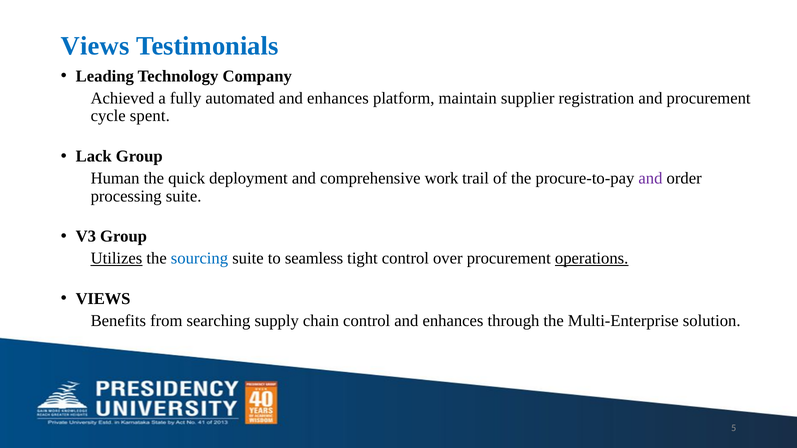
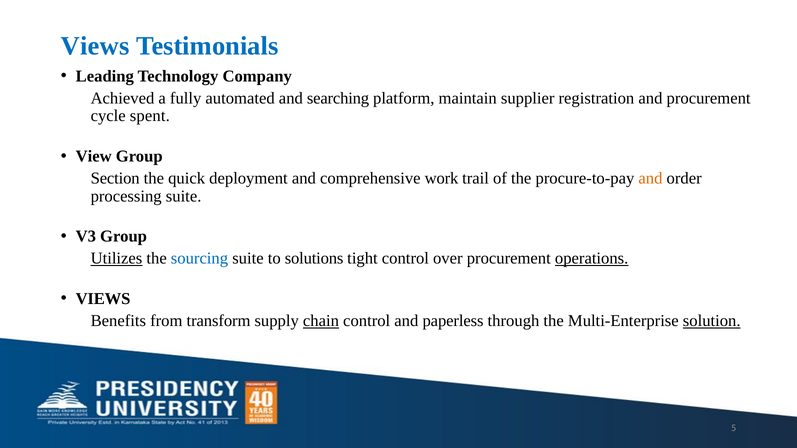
automated and enhances: enhances -> searching
Lack: Lack -> View
Human: Human -> Section
and at (650, 178) colour: purple -> orange
seamless: seamless -> solutions
searching: searching -> transform
chain underline: none -> present
control and enhances: enhances -> paperless
solution underline: none -> present
